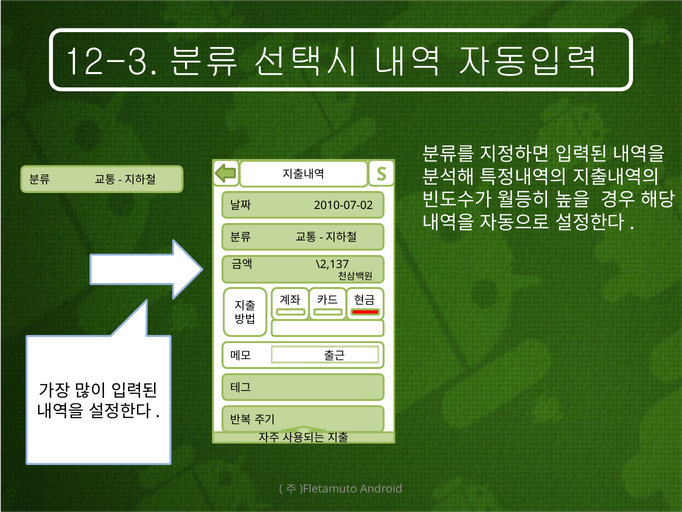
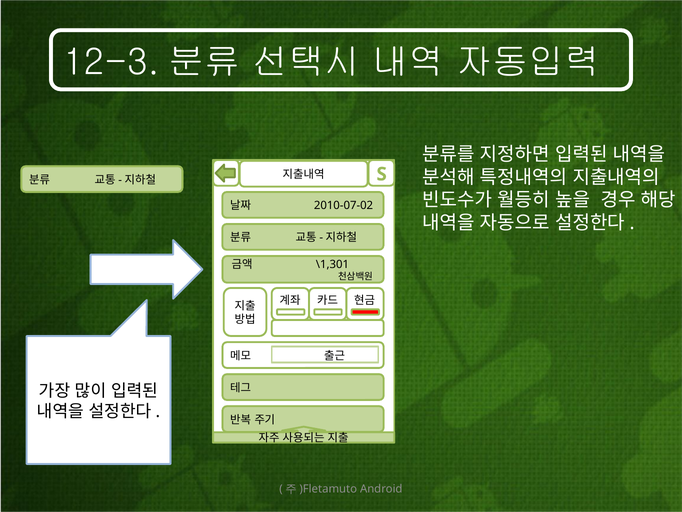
\2,137: \2,137 -> \1,301
